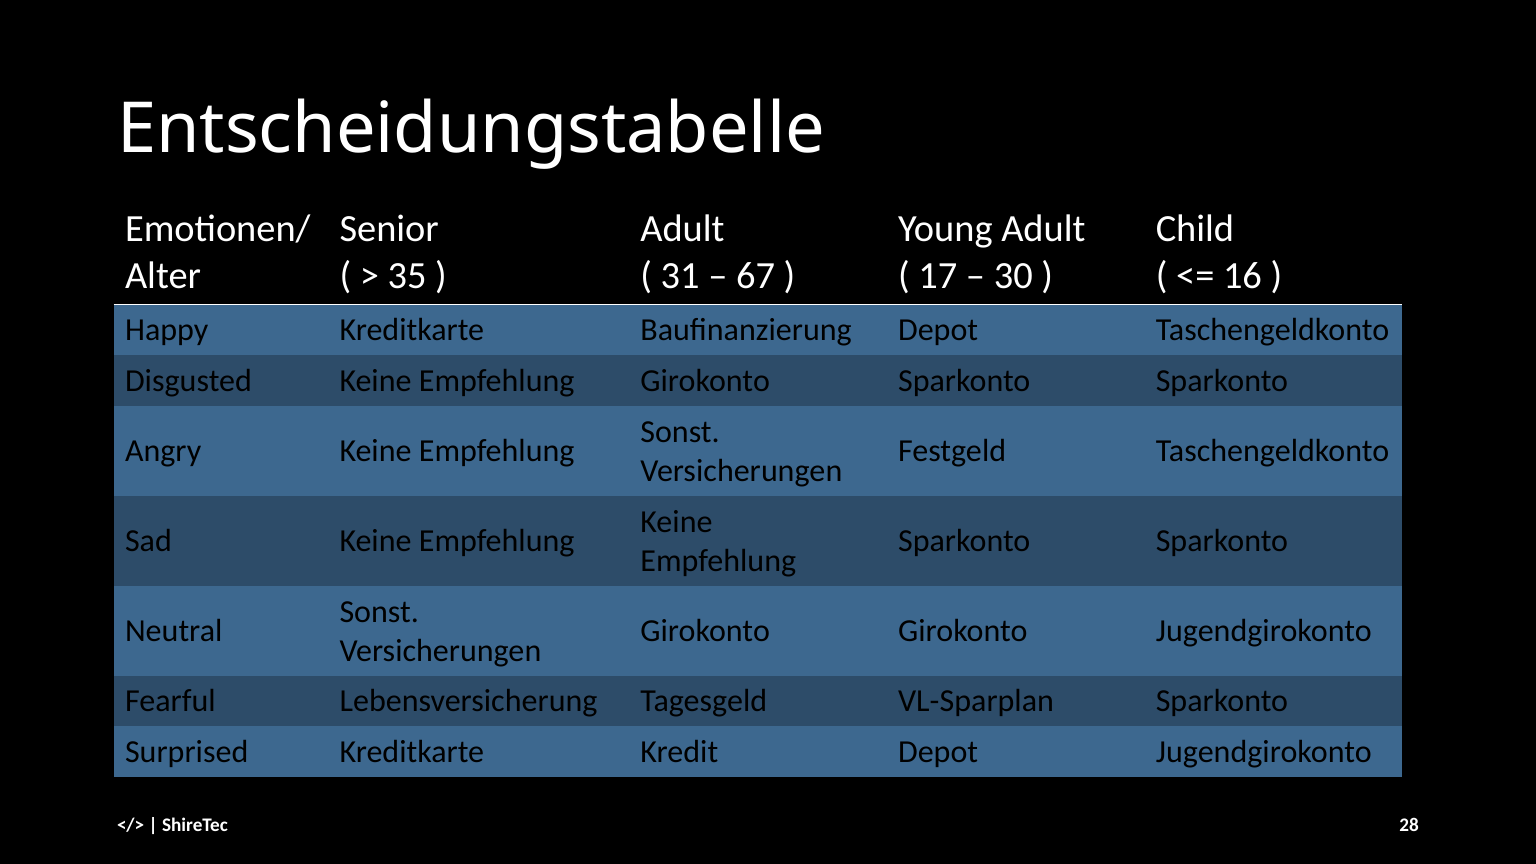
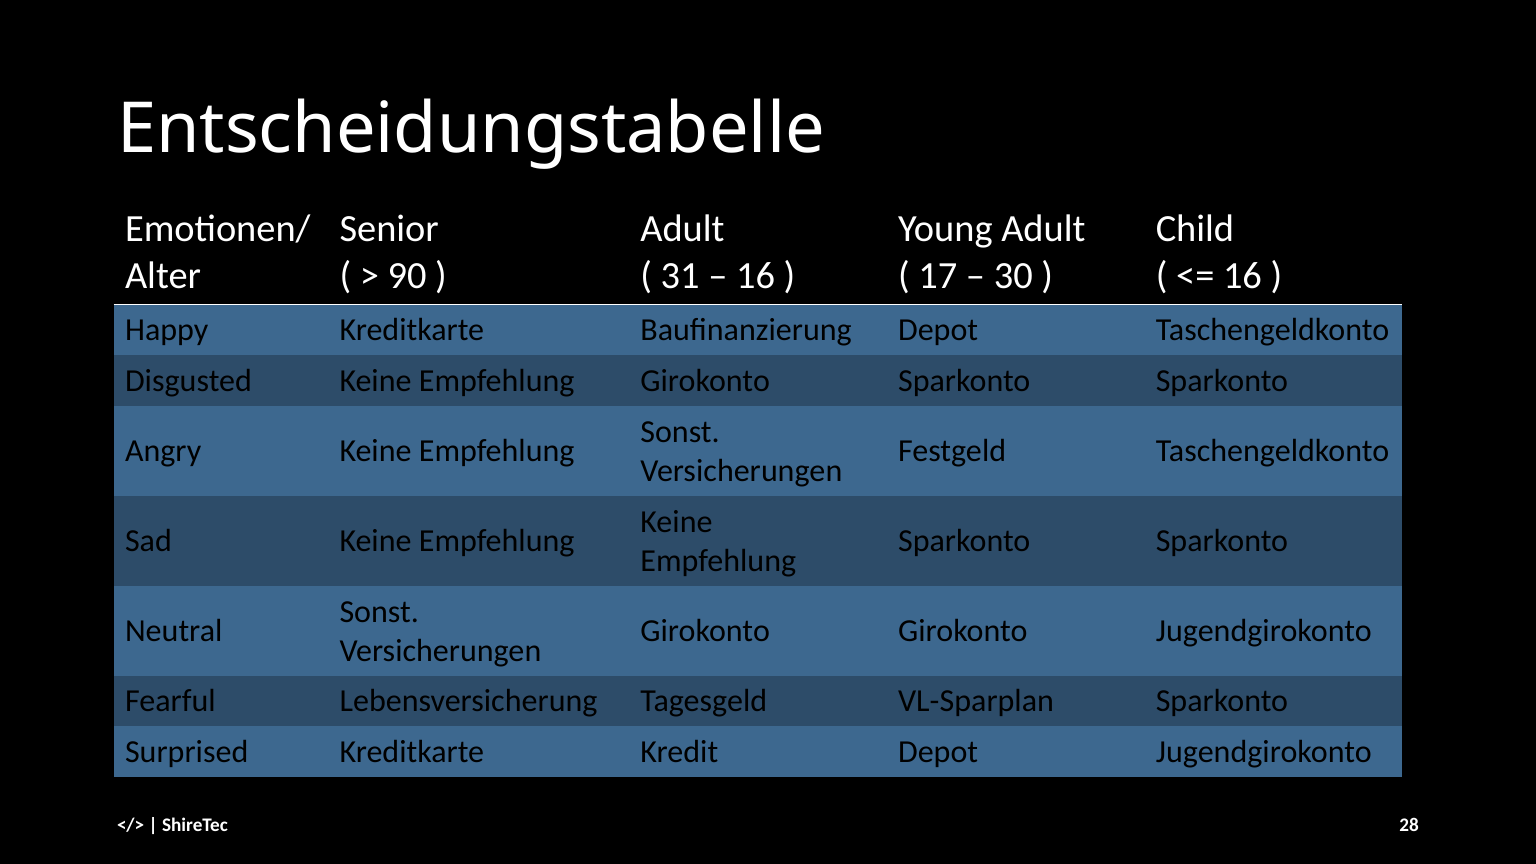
35: 35 -> 90
67 at (756, 276): 67 -> 16
